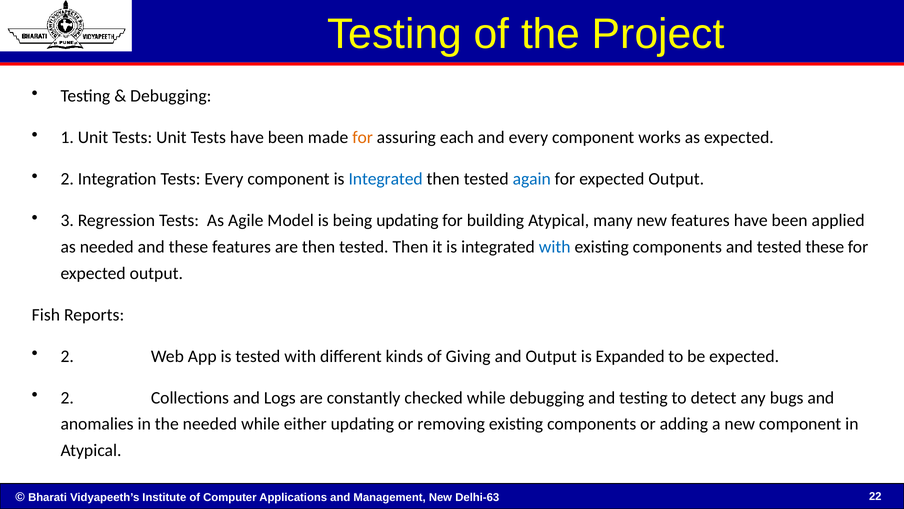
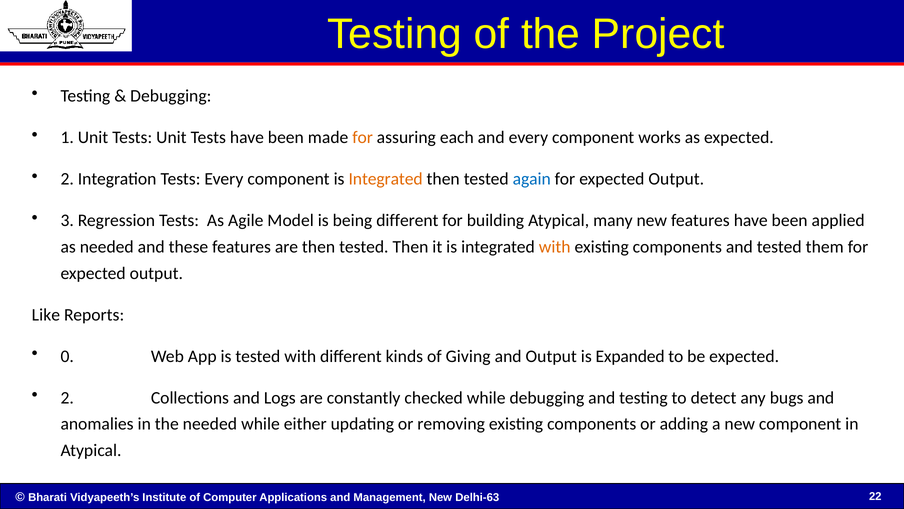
Integrated at (386, 179) colour: blue -> orange
being updating: updating -> different
with at (555, 247) colour: blue -> orange
tested these: these -> them
Fish: Fish -> Like
2 at (67, 356): 2 -> 0
